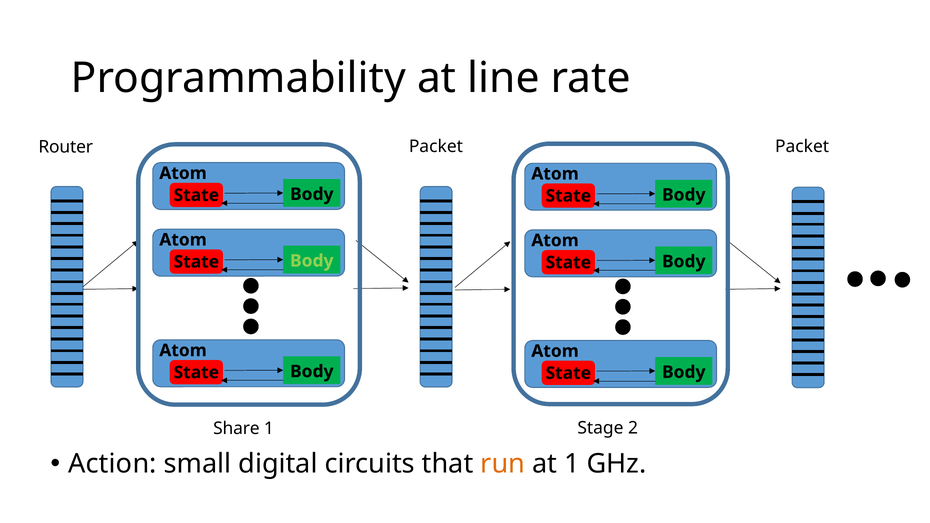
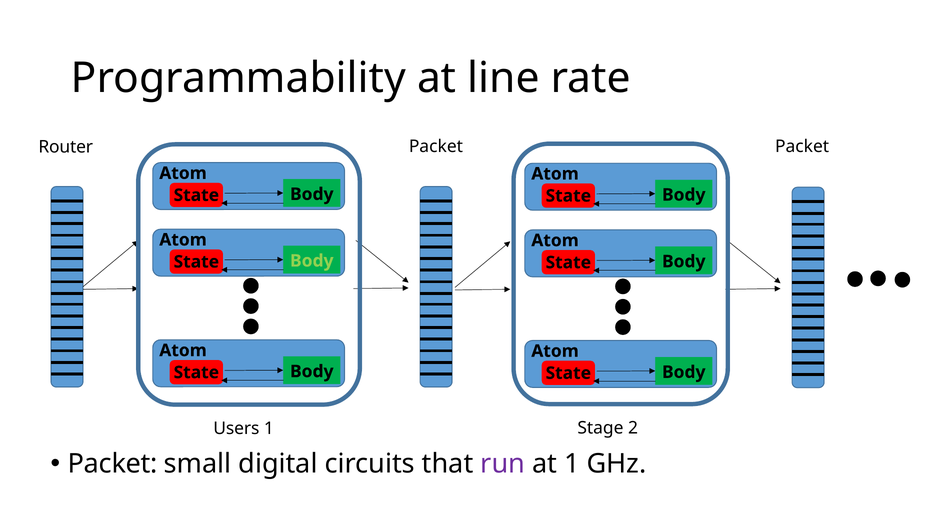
Share: Share -> Users
Action at (112, 464): Action -> Packet
run colour: orange -> purple
